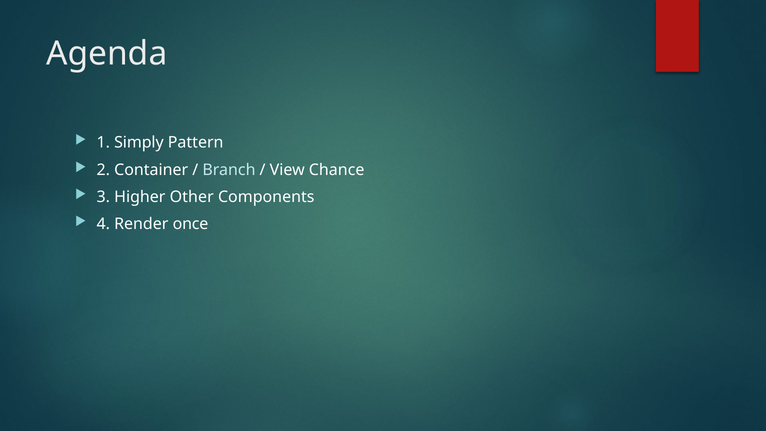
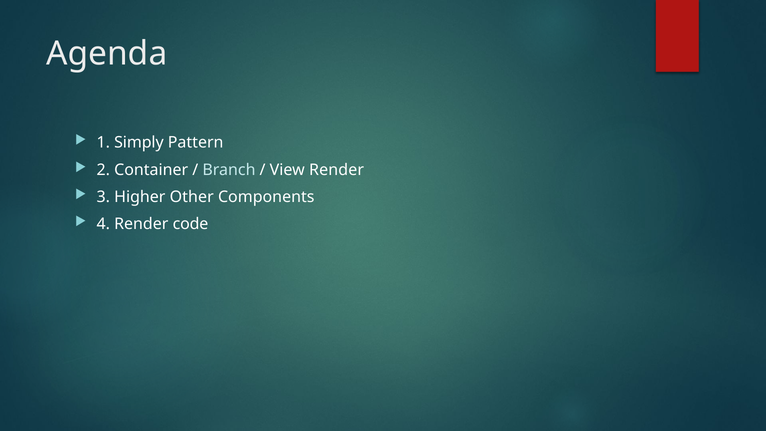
View Chance: Chance -> Render
once: once -> code
